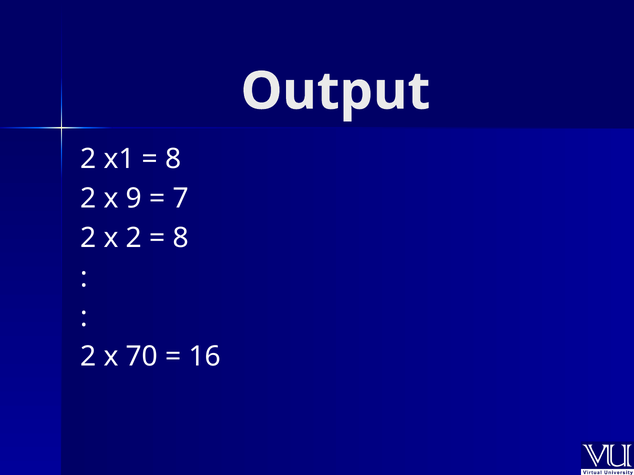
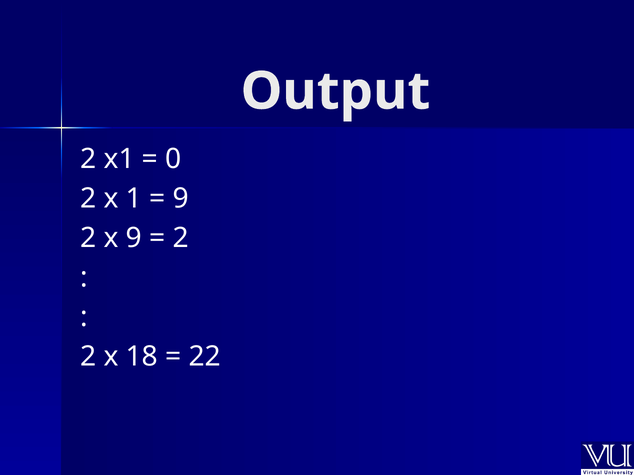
8 at (173, 159): 8 -> 0
9: 9 -> 1
7 at (181, 199): 7 -> 9
x 2: 2 -> 9
8 at (181, 238): 8 -> 2
70: 70 -> 18
16: 16 -> 22
